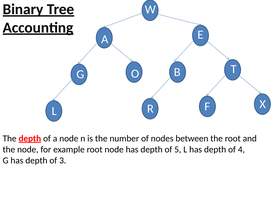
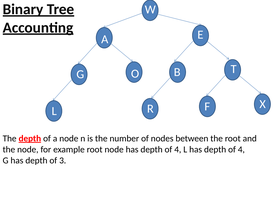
5 at (178, 150): 5 -> 4
